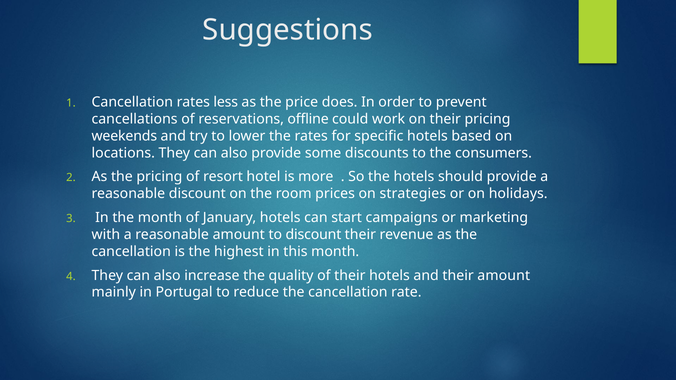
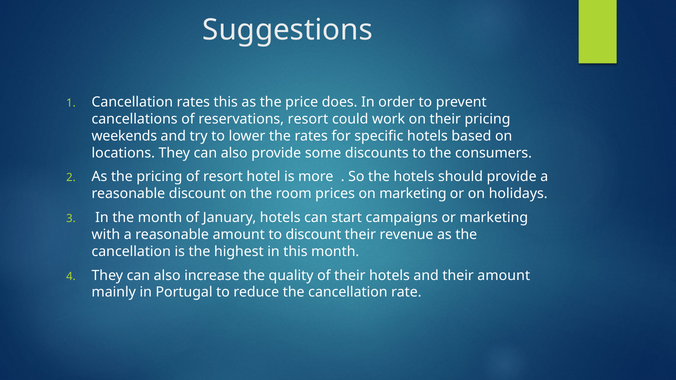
rates less: less -> this
reservations offline: offline -> resort
on strategies: strategies -> marketing
